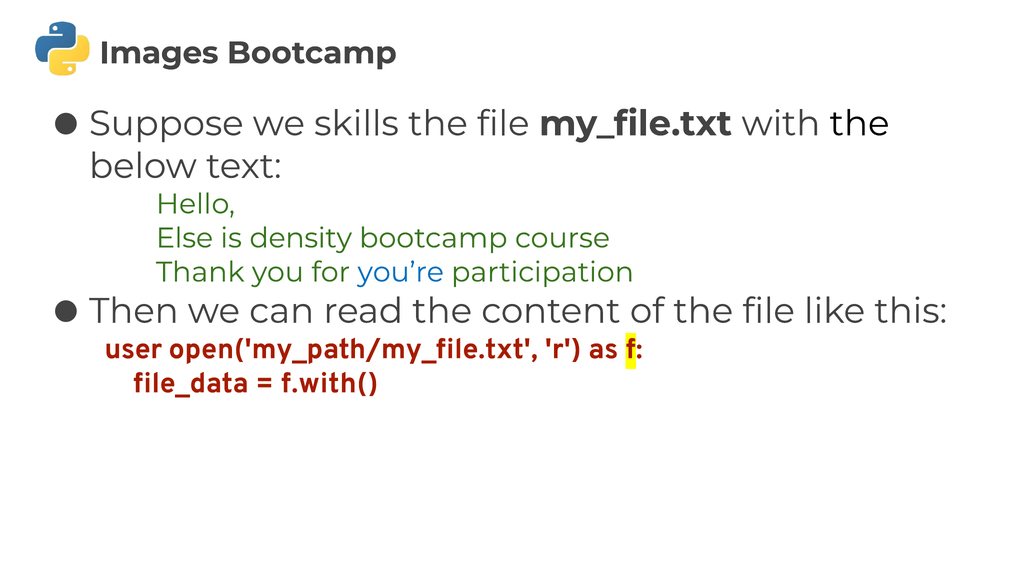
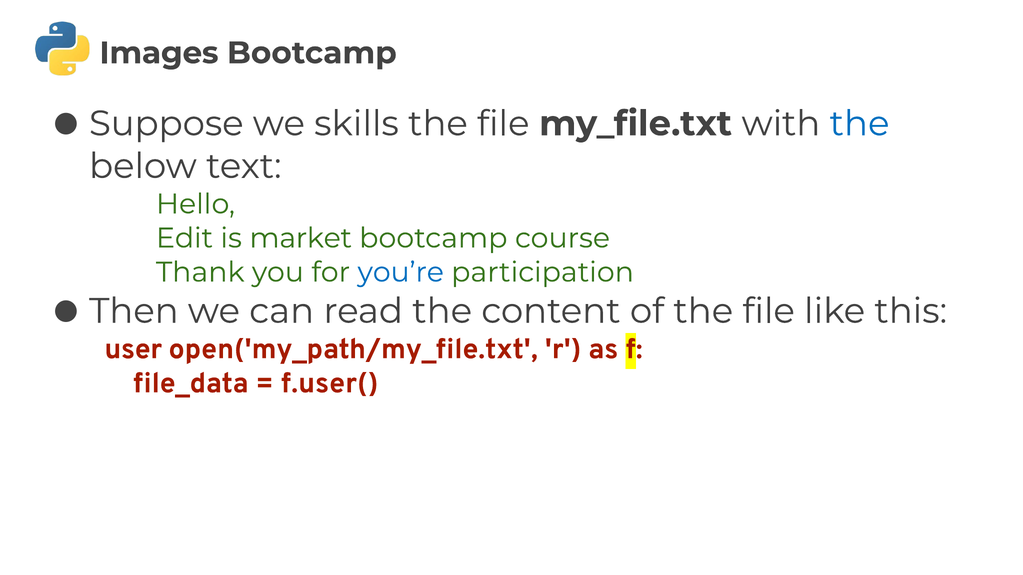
the at (860, 124) colour: black -> blue
Else: Else -> Edit
density: density -> market
f.with(: f.with( -> f.user(
